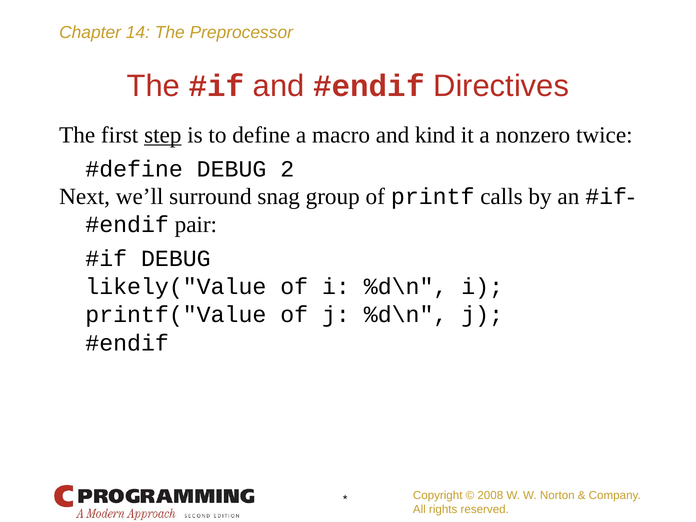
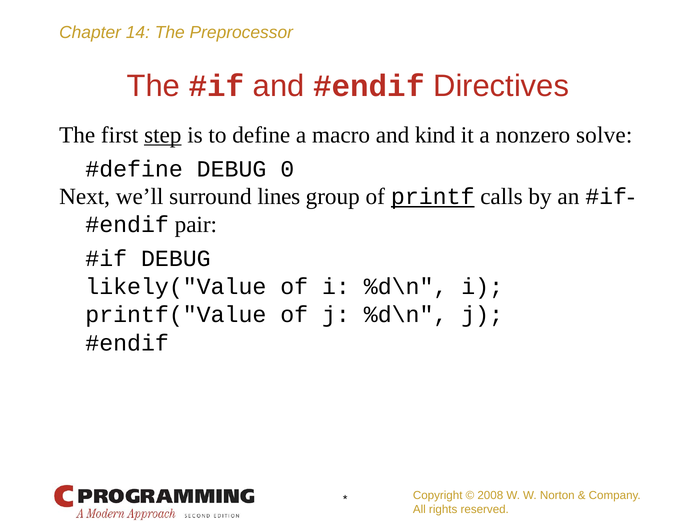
twice: twice -> solve
2: 2 -> 0
snag: snag -> lines
printf underline: none -> present
